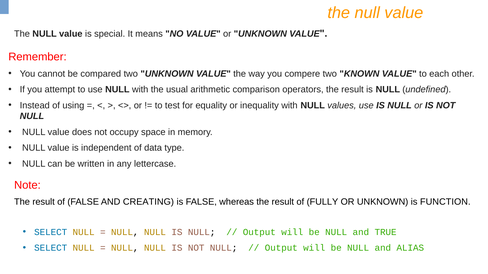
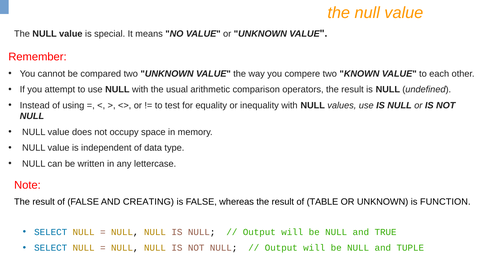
FULLY: FULLY -> TABLE
ALIAS: ALIAS -> TUPLE
